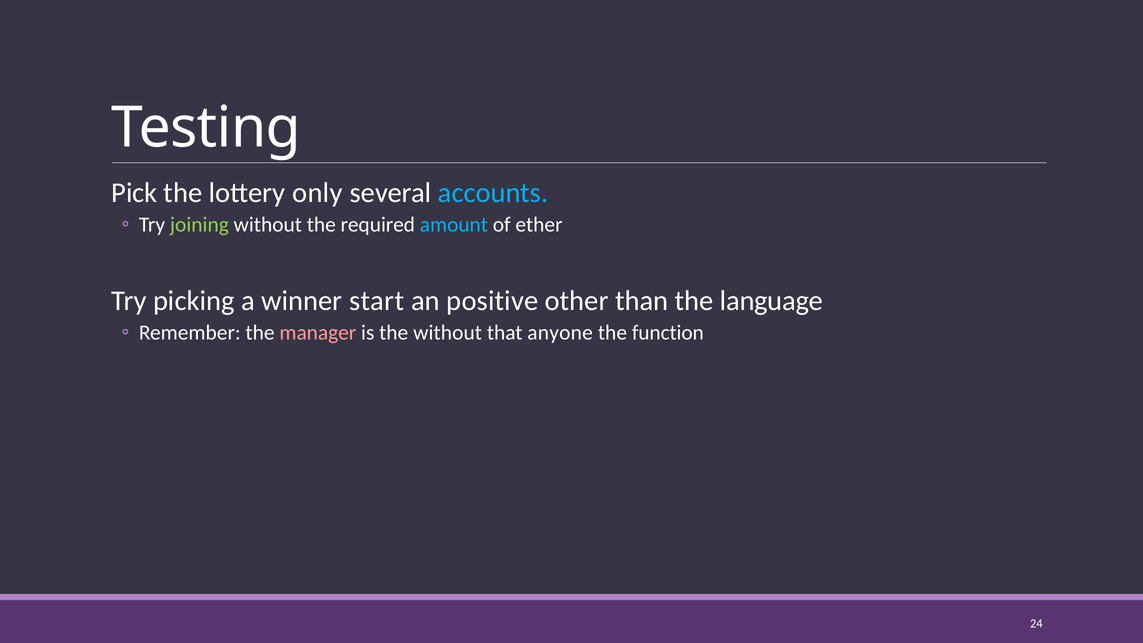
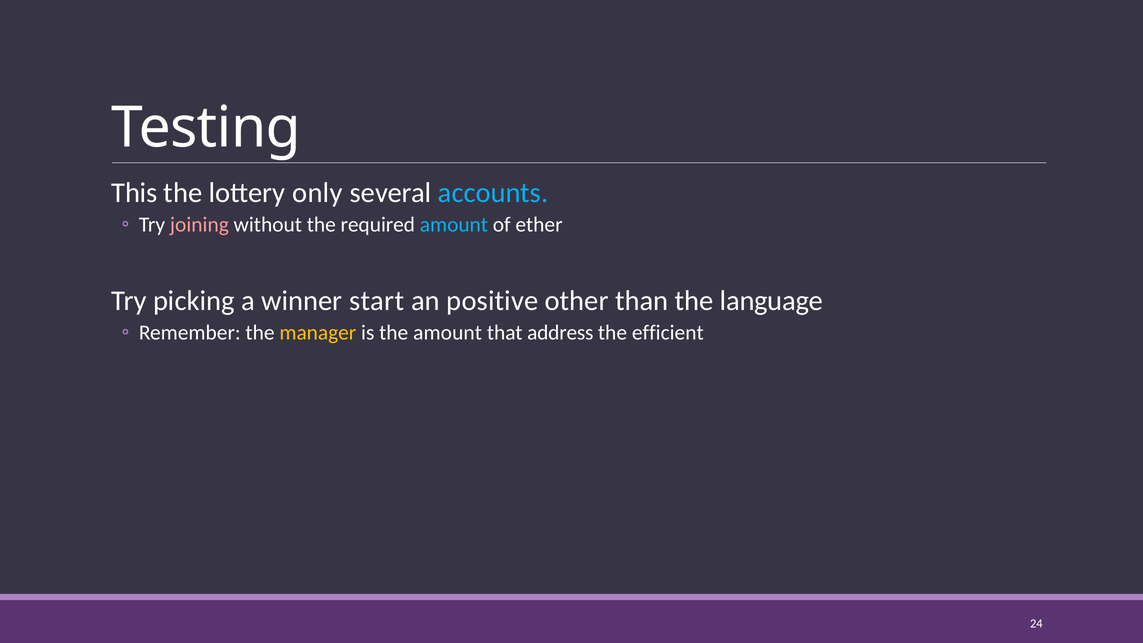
Pick: Pick -> This
joining colour: light green -> pink
manager colour: pink -> yellow
the without: without -> amount
anyone: anyone -> address
function: function -> efficient
